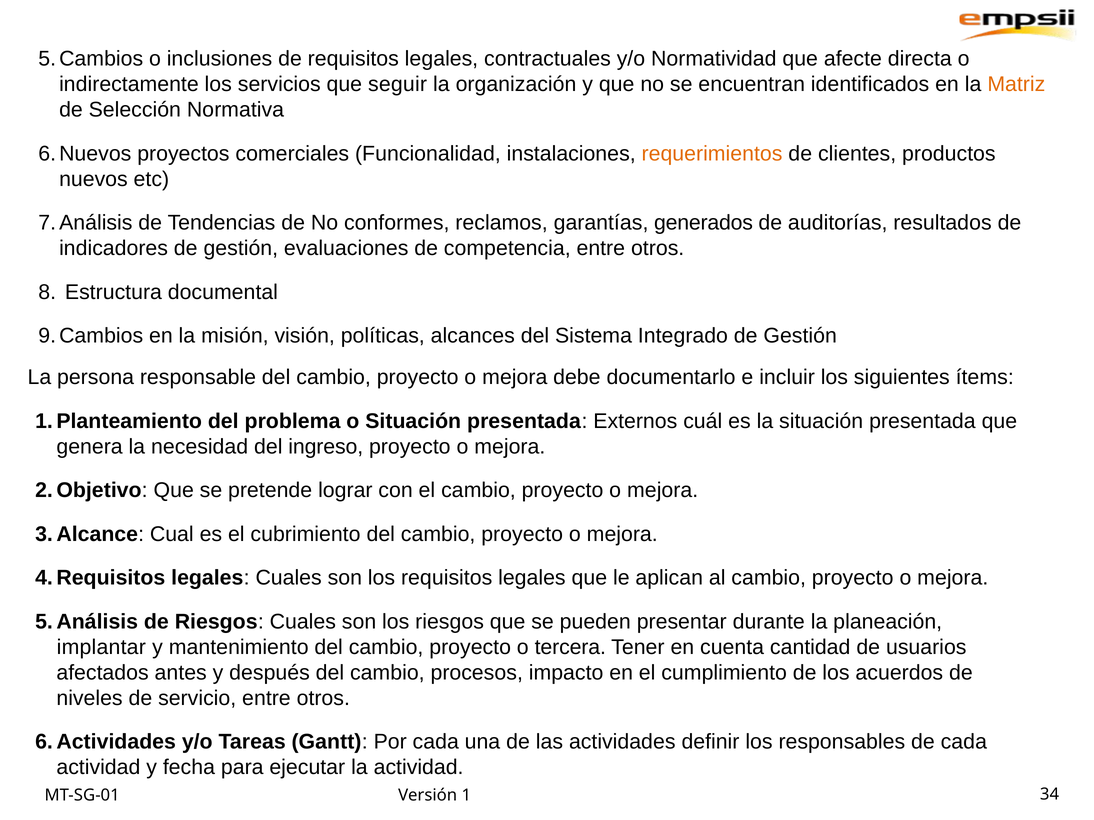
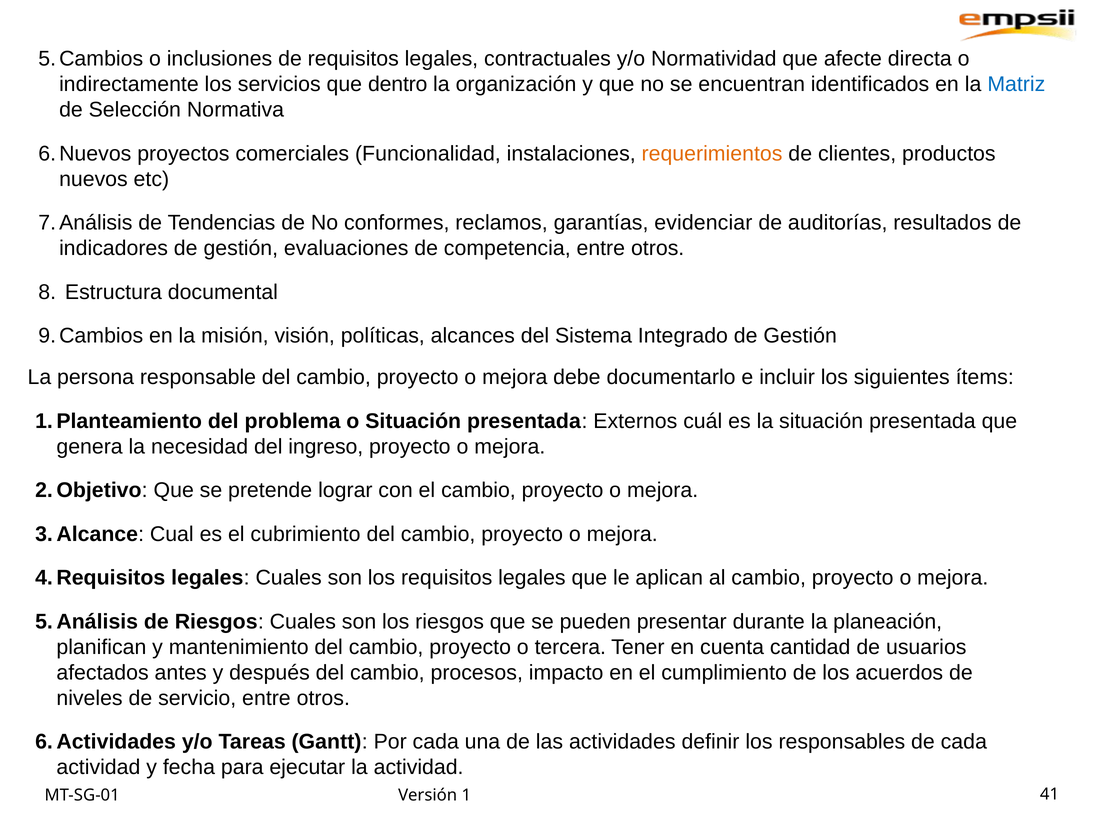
seguir: seguir -> dentro
Matriz colour: orange -> blue
generados: generados -> evidenciar
implantar: implantar -> planifican
34: 34 -> 41
